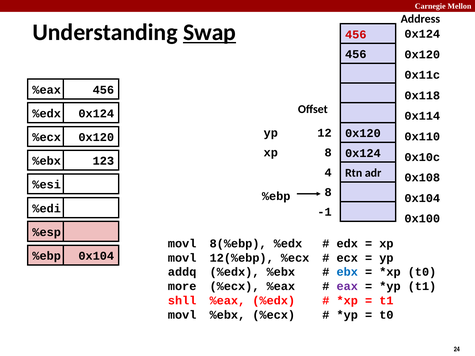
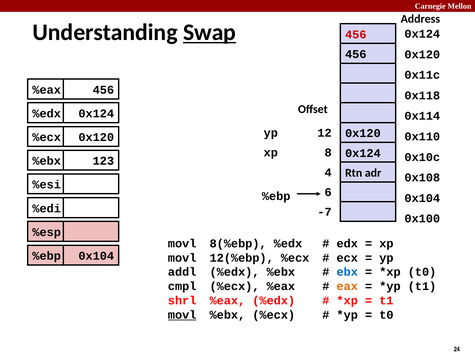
%ebp 8: 8 -> 6
-1: -1 -> -7
addq: addq -> addl
more: more -> cmpl
eax colour: purple -> orange
shll: shll -> shrl
movl at (182, 315) underline: none -> present
